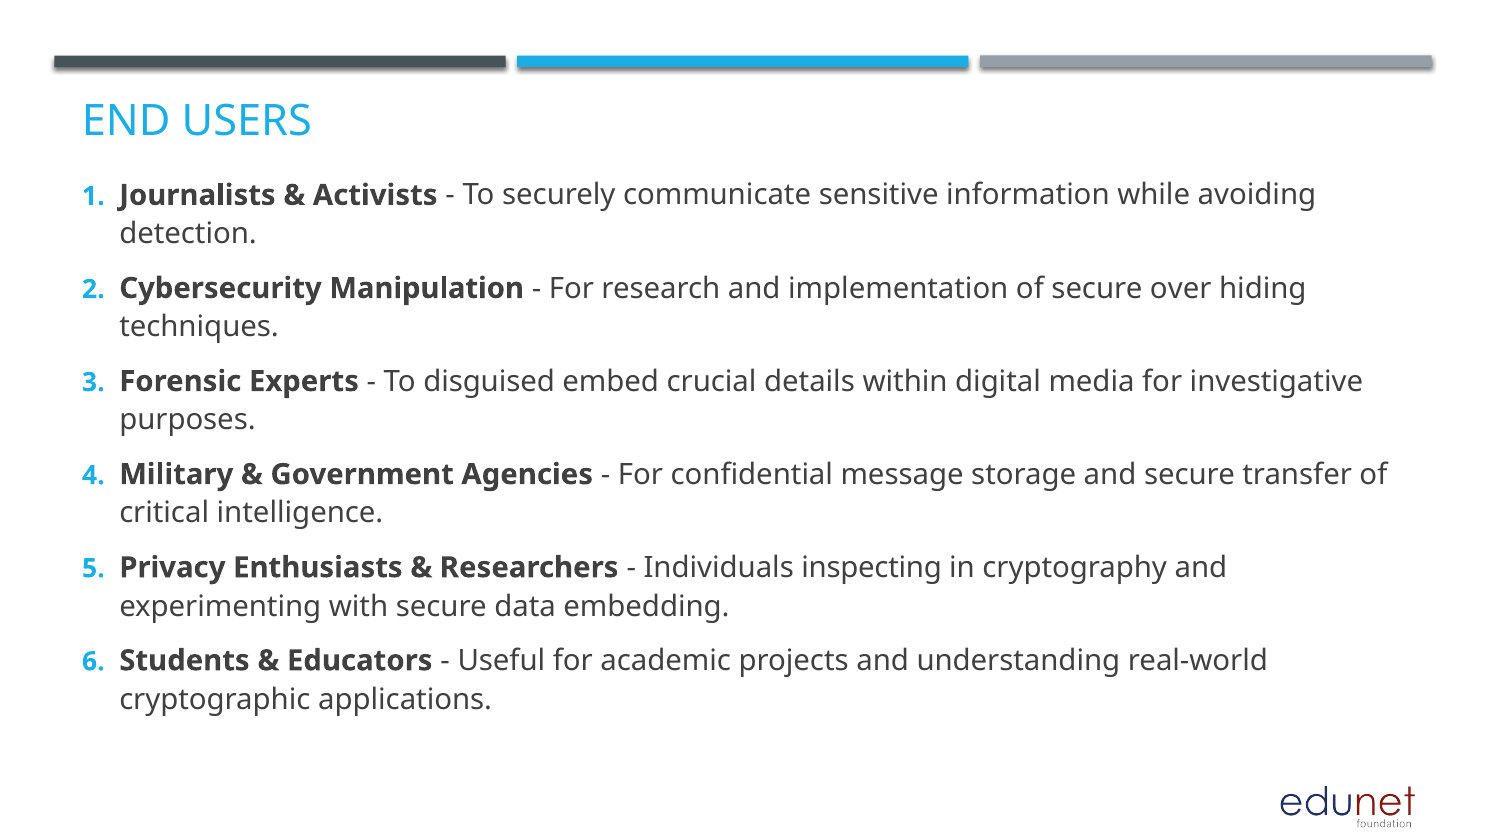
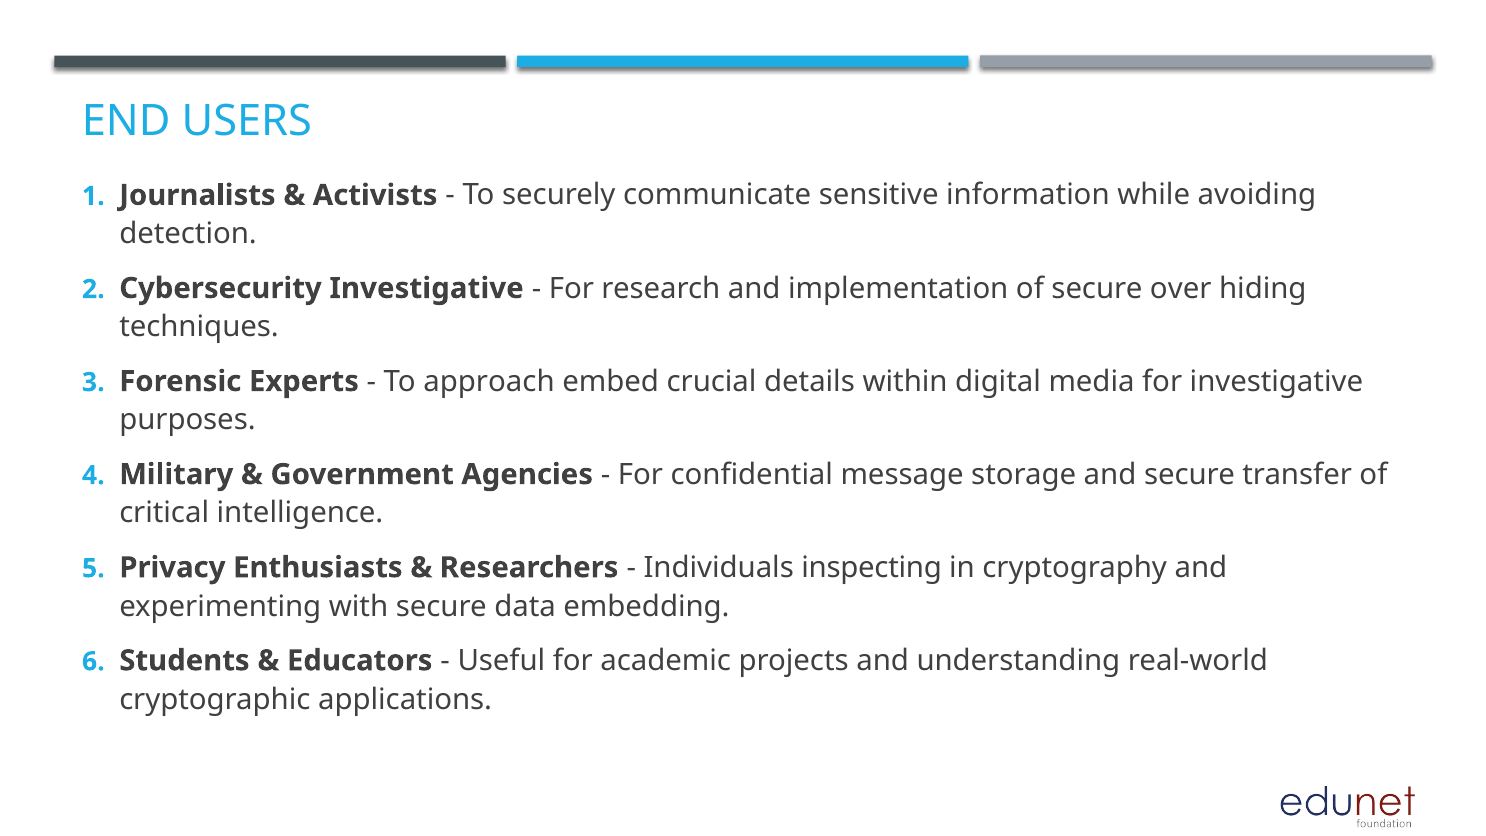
Cybersecurity Manipulation: Manipulation -> Investigative
disguised: disguised -> approach
